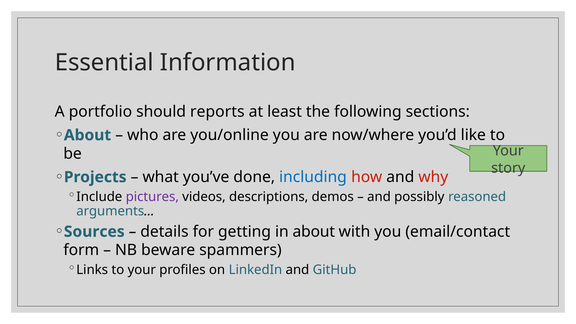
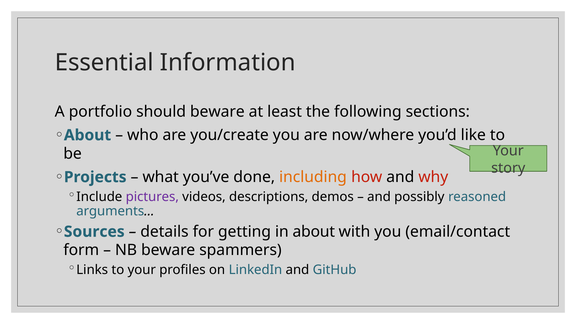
should reports: reports -> beware
you/online: you/online -> you/create
including colour: blue -> orange
